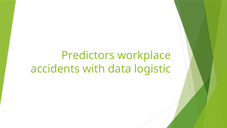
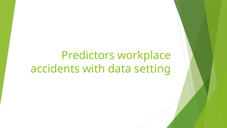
logistic: logistic -> setting
